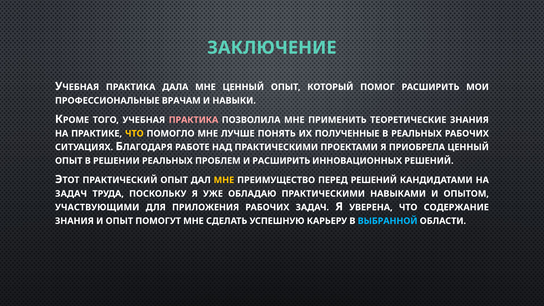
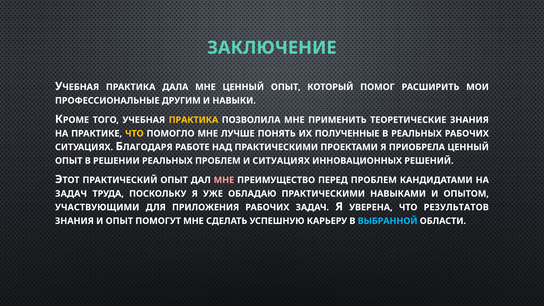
ВРАЧАМ: ВРАЧАМ -> ДРУГИМ
ПРАКТИКА at (193, 120) colour: pink -> yellow
И РАСШИРИТЬ: РАСШИРИТЬ -> СИТУАЦИЯХ
МНЕ at (224, 180) colour: yellow -> pink
ПЕРЕД РЕШЕНИЙ: РЕШЕНИЙ -> ПРОБЛЕМ
СОДЕРЖАНИЕ: СОДЕРЖАНИЕ -> РЕЗУЛЬТАТОВ
